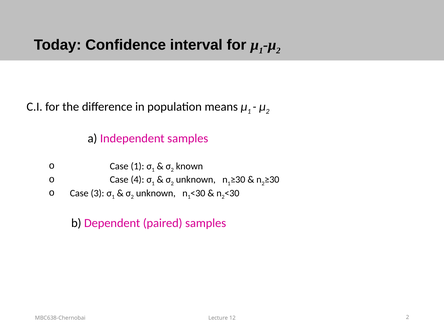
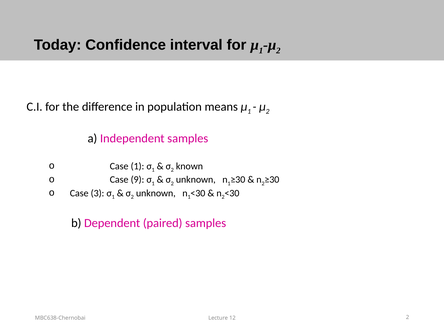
4: 4 -> 9
